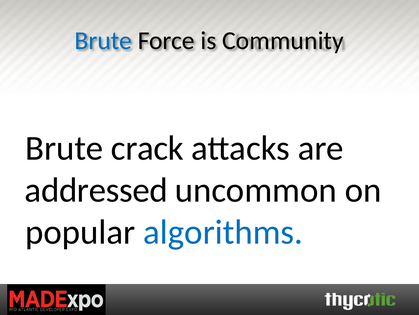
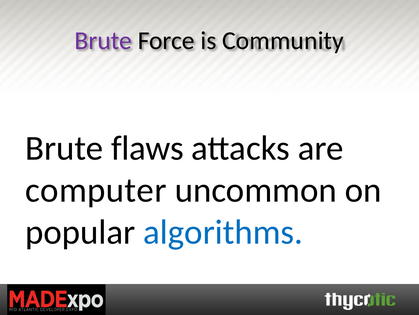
Brute at (103, 41) colour: blue -> purple
crack: crack -> flaws
addressed: addressed -> computer
